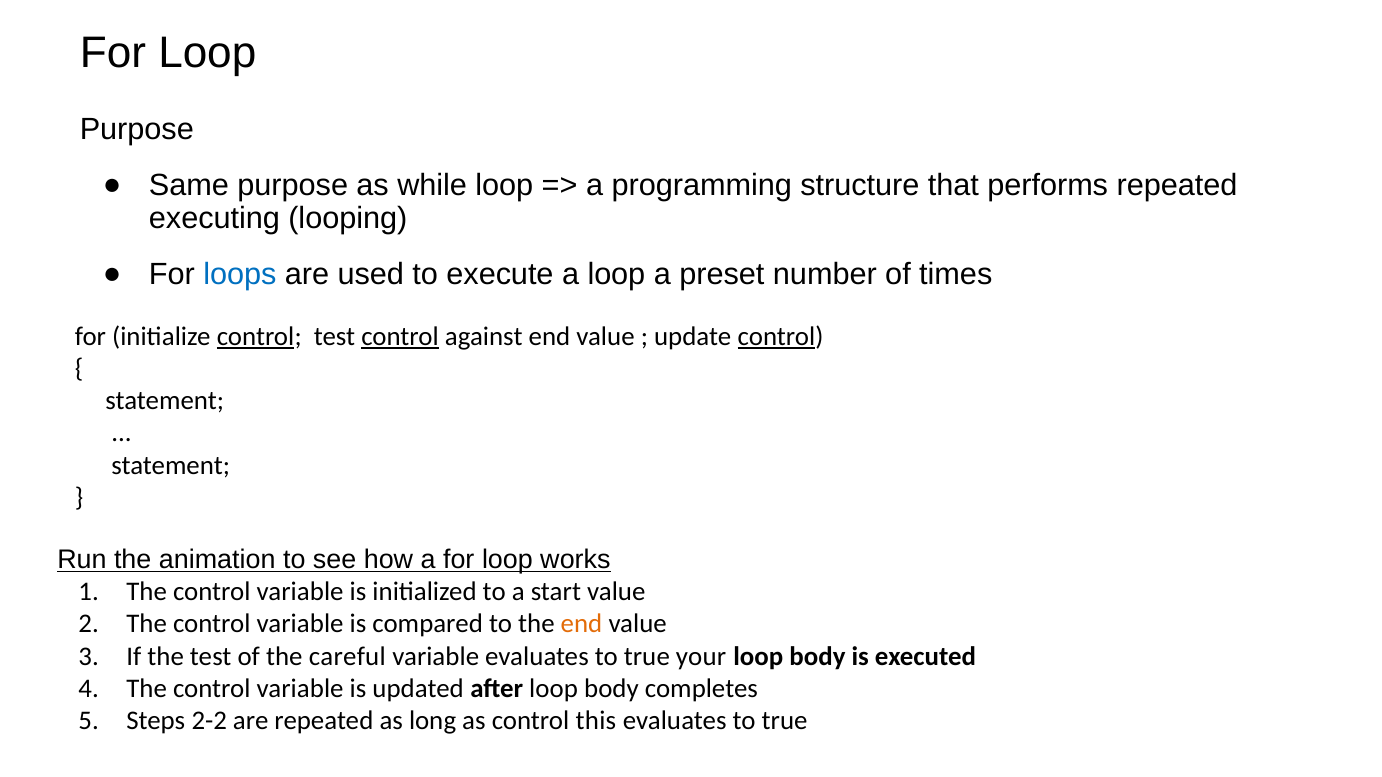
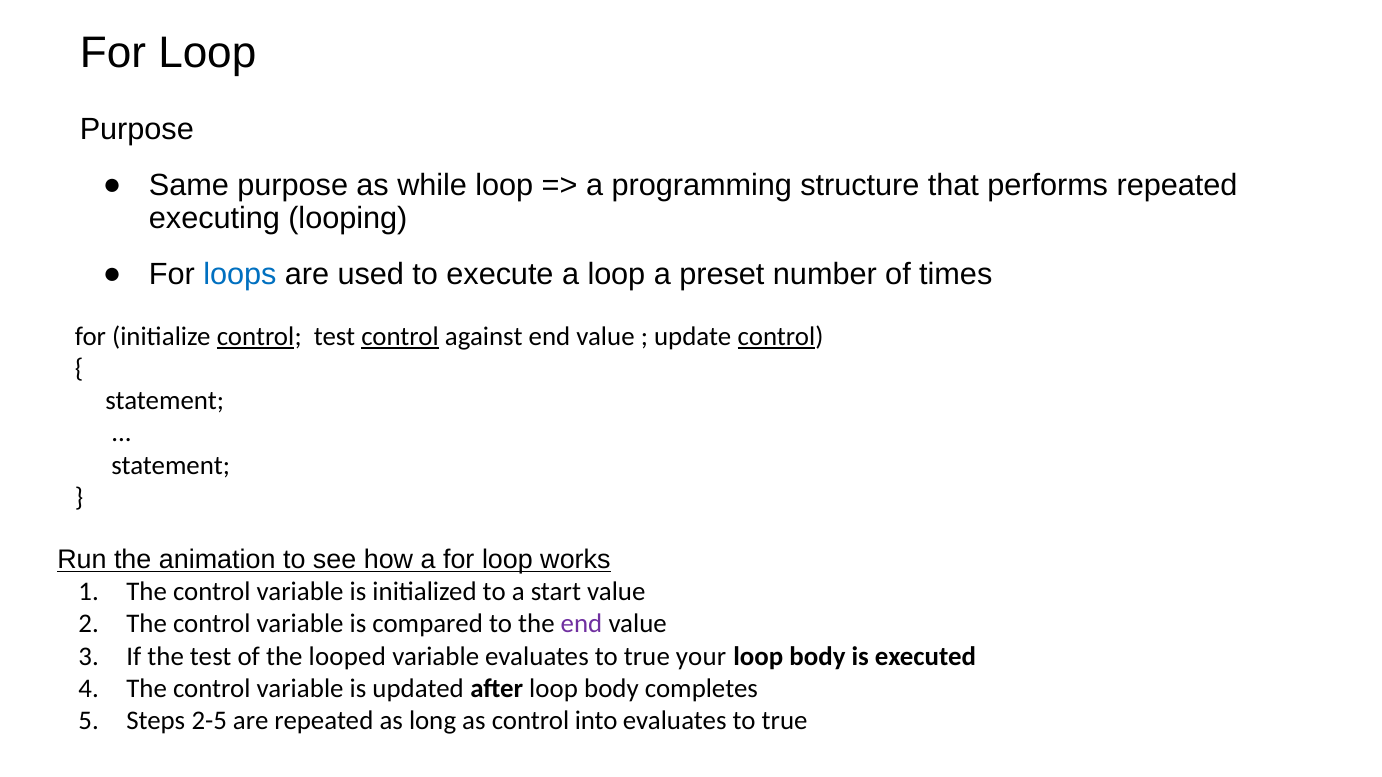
end at (581, 624) colour: orange -> purple
careful: careful -> looped
2-2: 2-2 -> 2-5
this: this -> into
